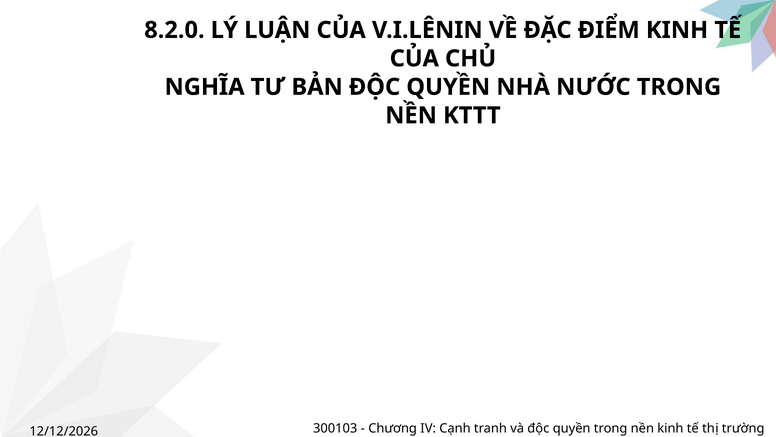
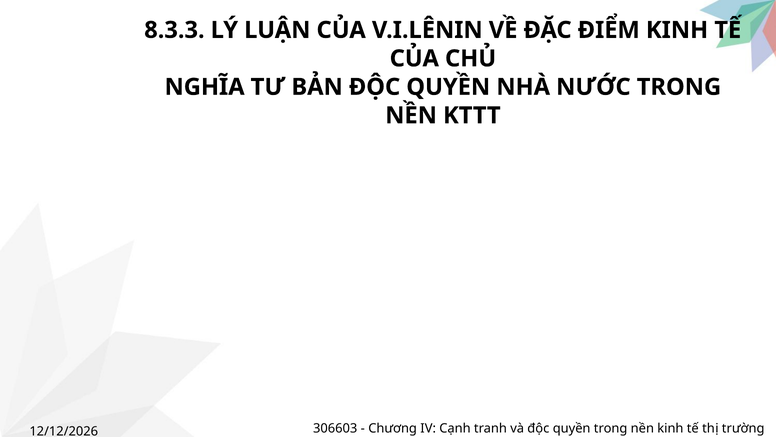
8.2.0: 8.2.0 -> 8.3.3
300103: 300103 -> 306603
